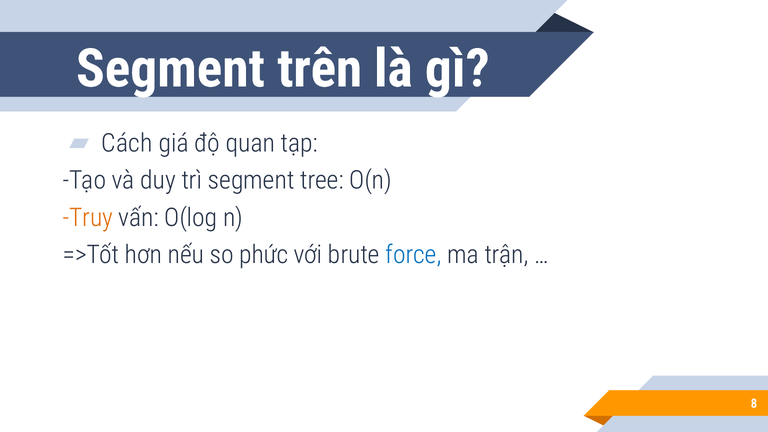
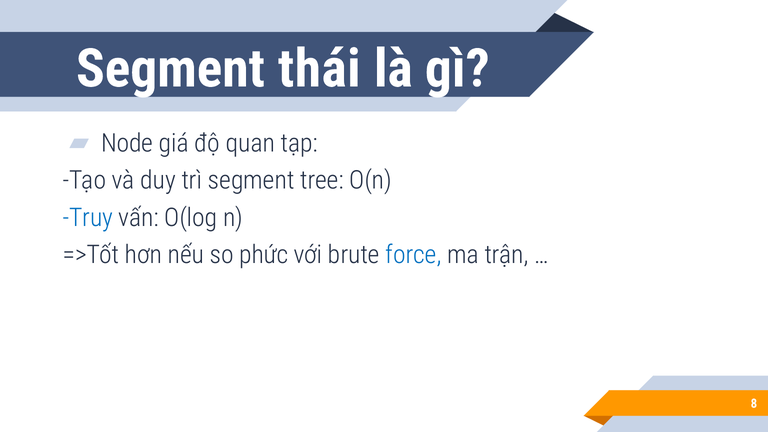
trên: trên -> thái
Cách: Cách -> Node
Truy colour: orange -> blue
